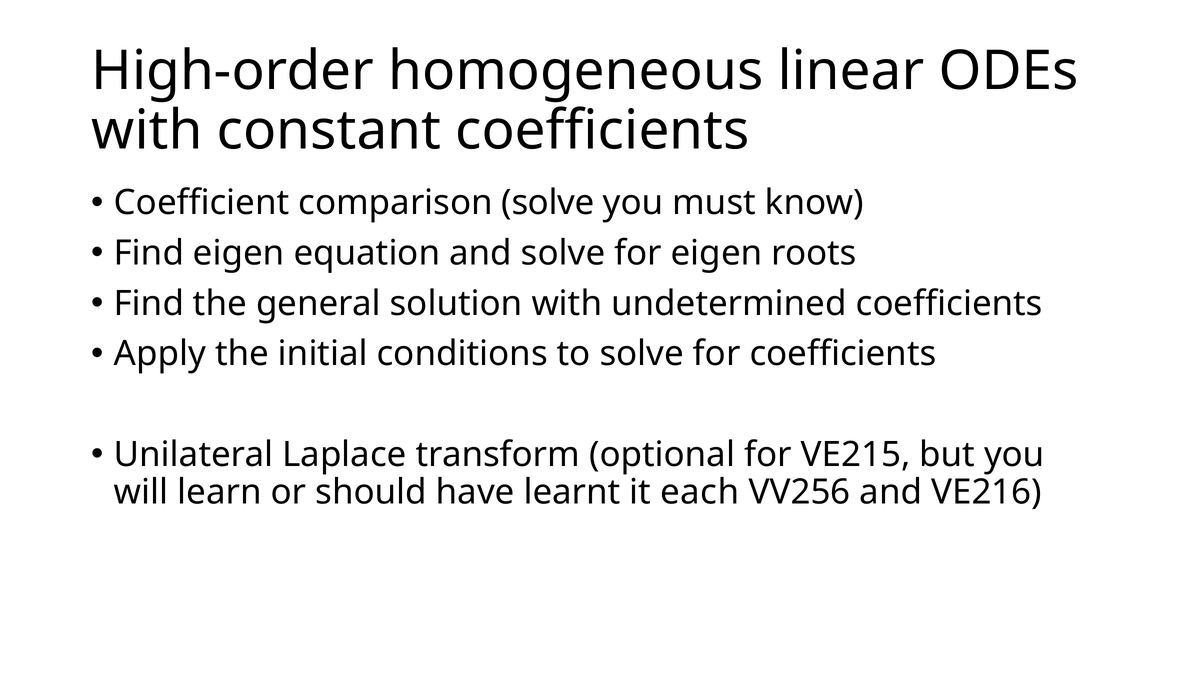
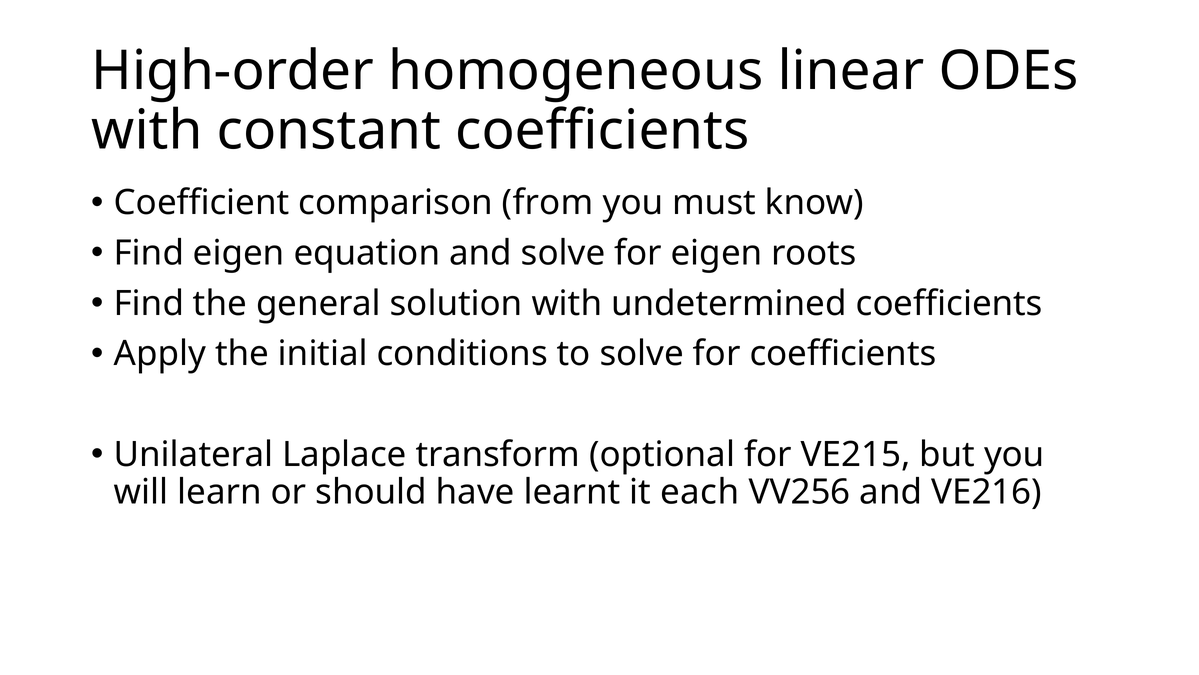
comparison solve: solve -> from
